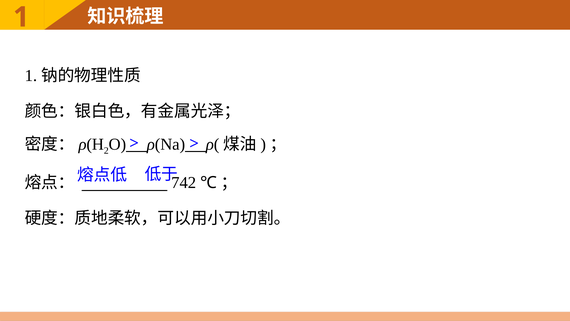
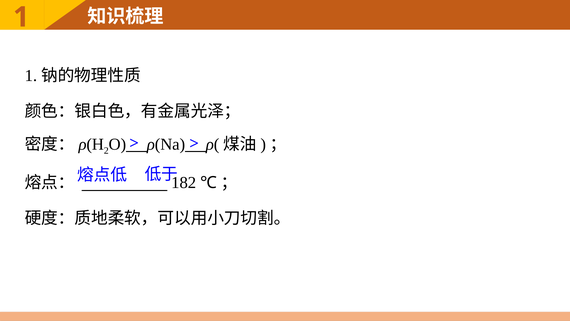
742: 742 -> 182
